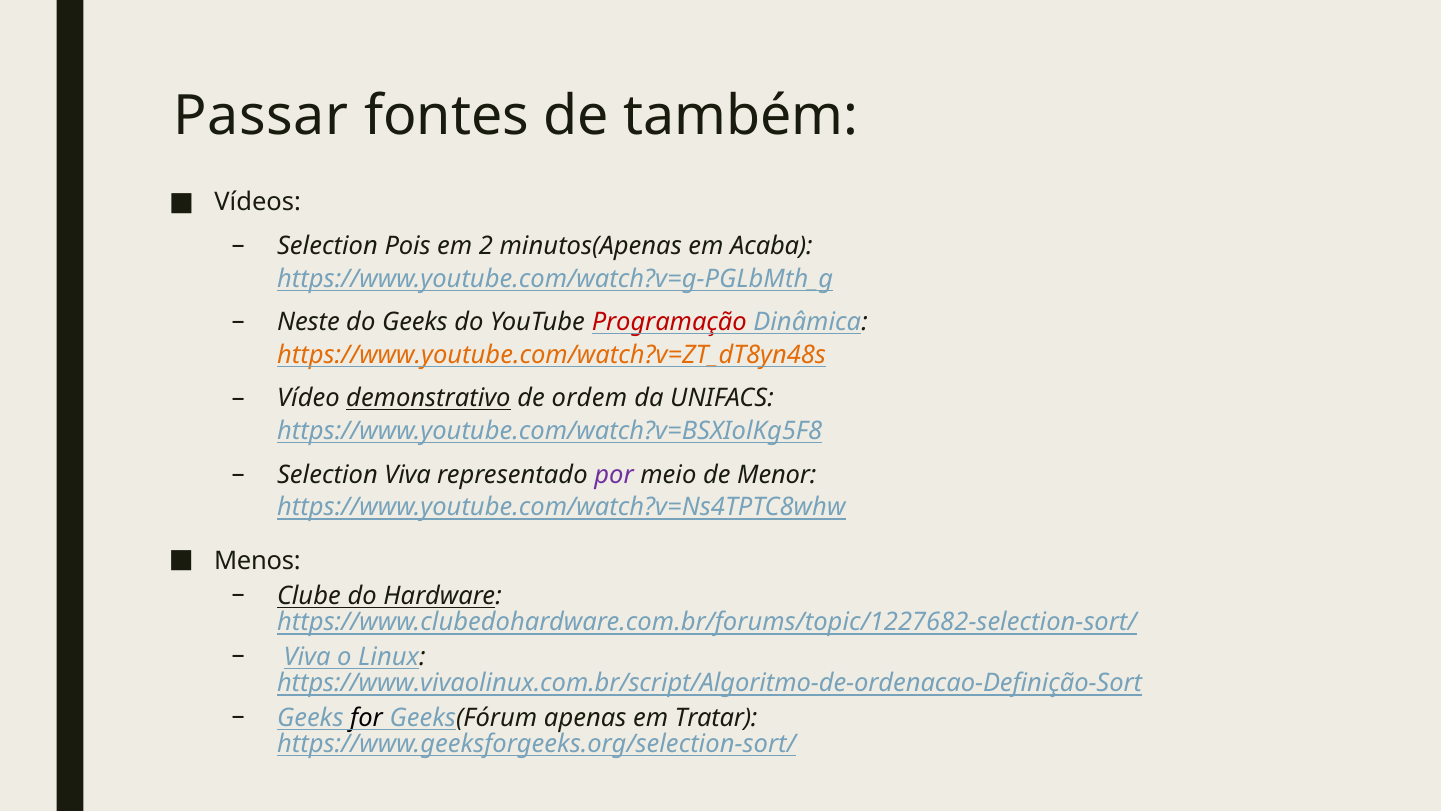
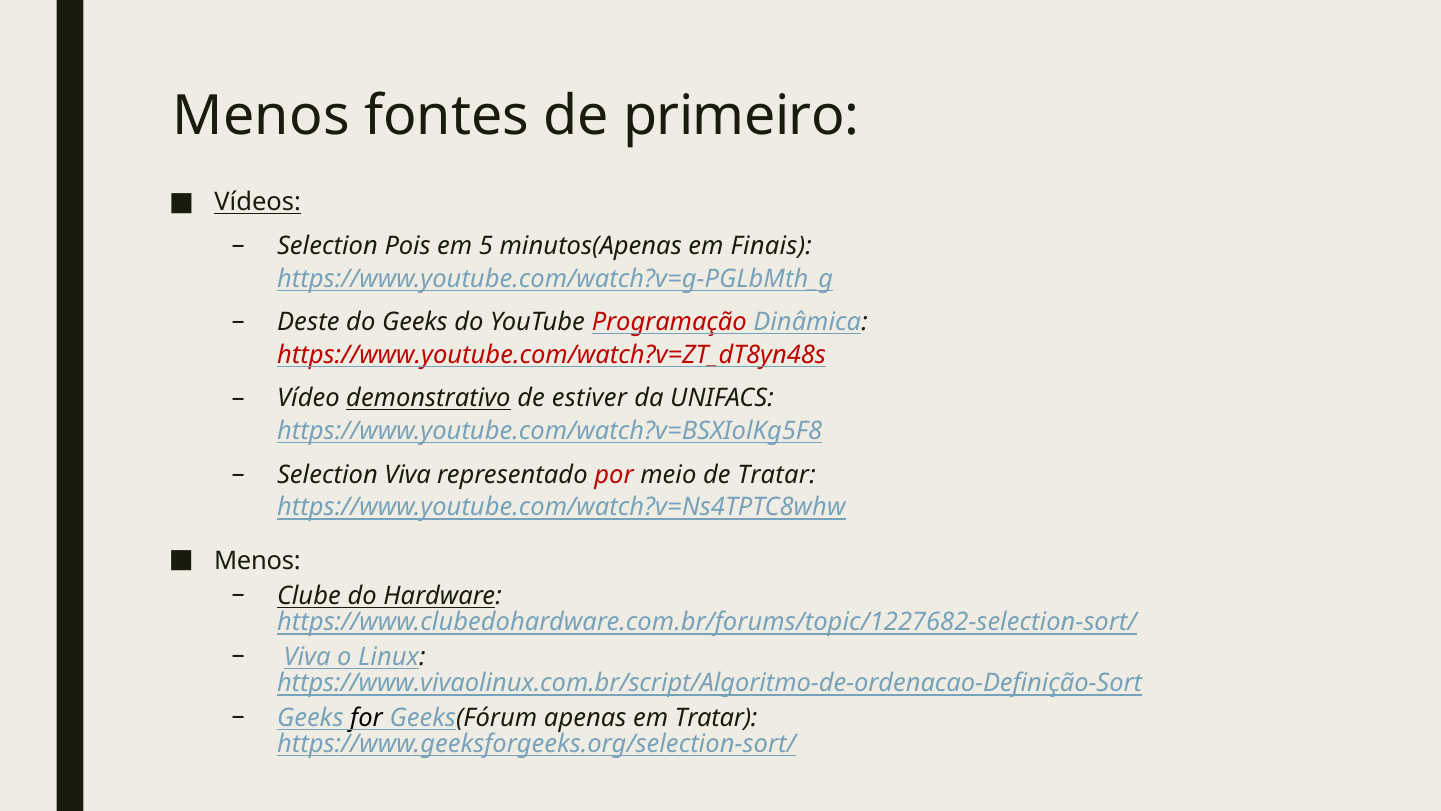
Passar at (261, 117): Passar -> Menos
também: também -> primeiro
Vídeos underline: none -> present
2: 2 -> 5
Acaba: Acaba -> Finais
Neste: Neste -> Deste
https://www.youtube.com/watch?v=ZT_dT8yn48s colour: orange -> red
ordem: ordem -> estiver
por colour: purple -> red
de Menor: Menor -> Tratar
